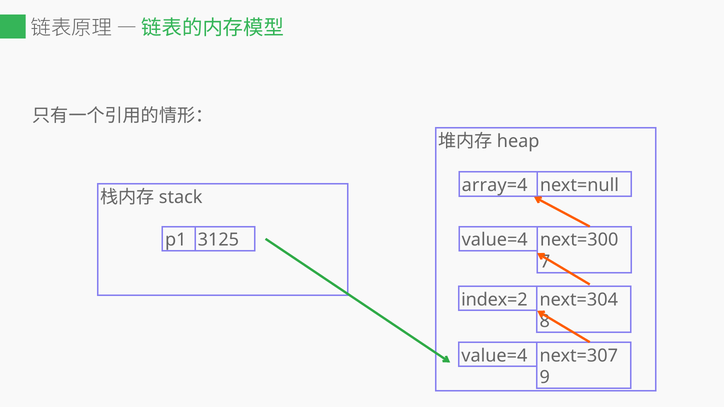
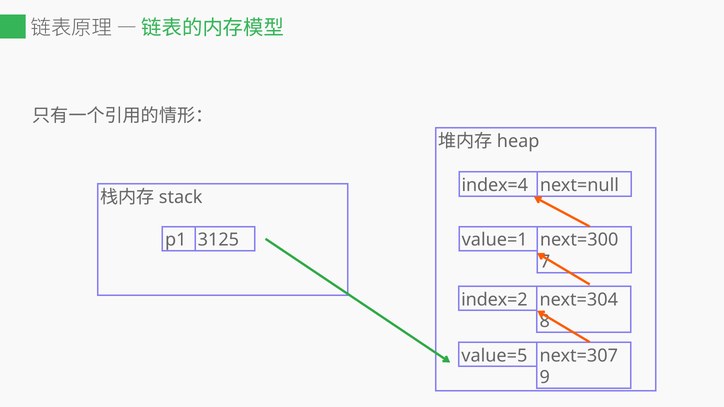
array=4: array=4 -> index=4
value=4 at (495, 240): value=4 -> value=1
value=4 at (494, 356): value=4 -> value=5
